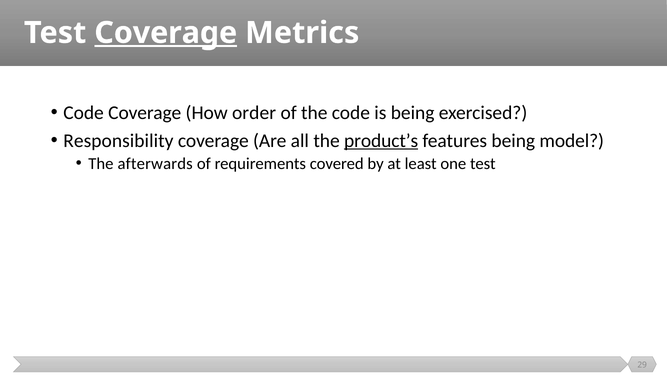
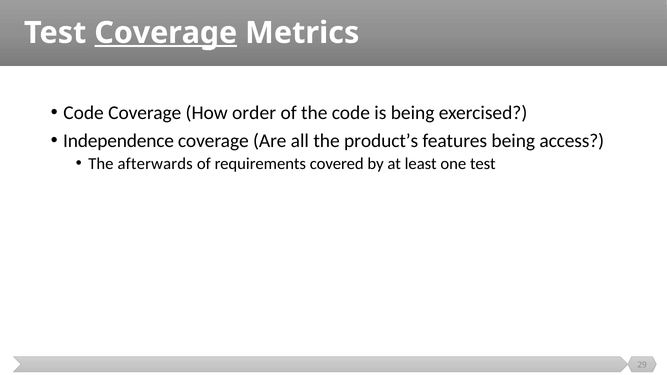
Responsibility: Responsibility -> Independence
product’s underline: present -> none
model: model -> access
